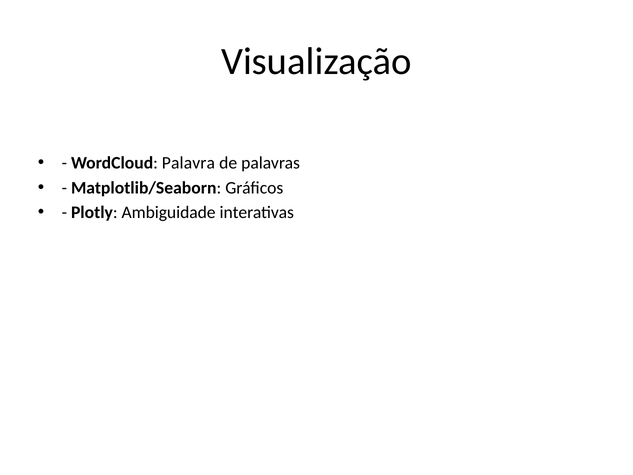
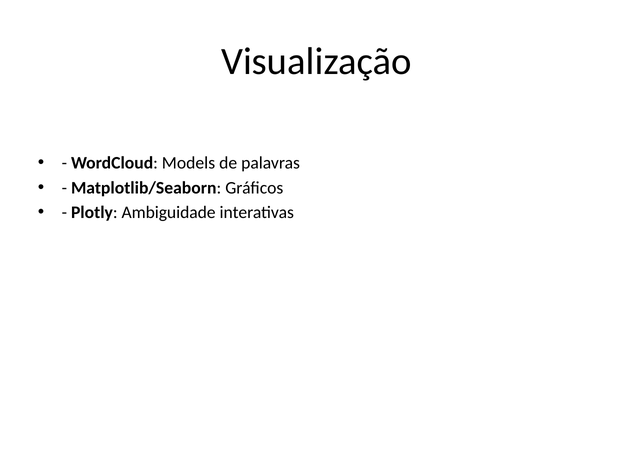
Palavra: Palavra -> Models
